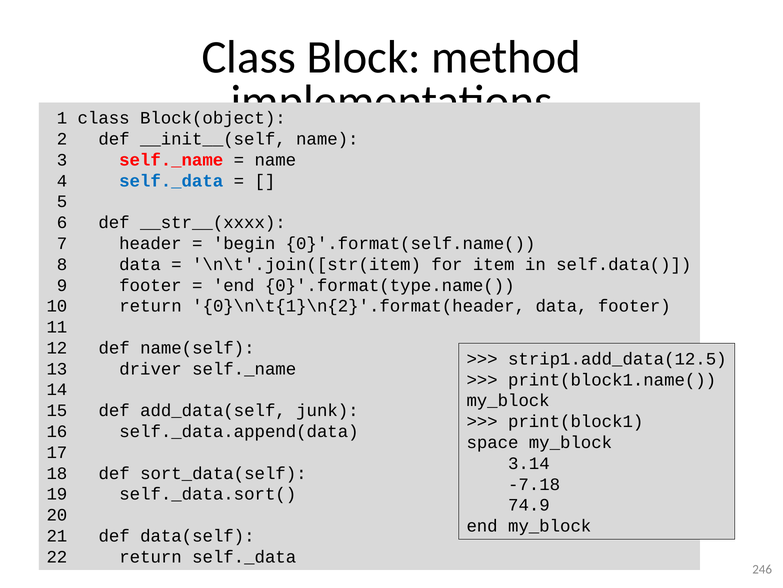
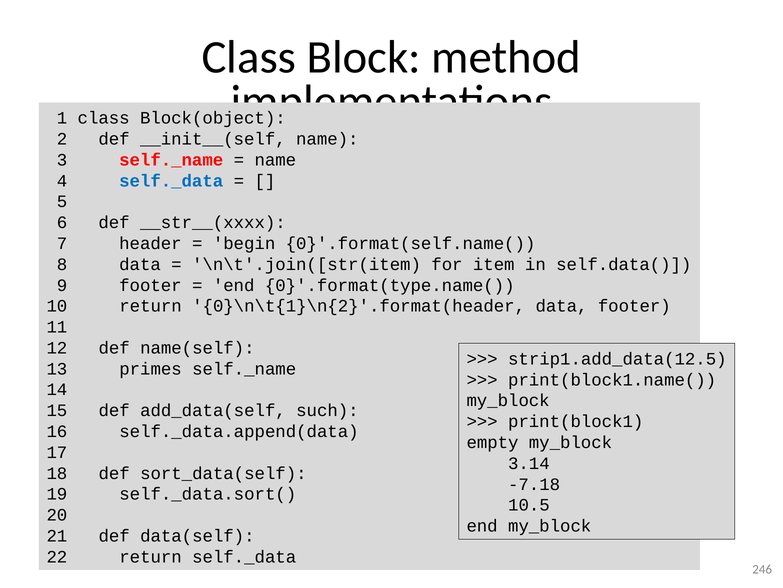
driver: driver -> primes
junk: junk -> such
space: space -> empty
74.9: 74.9 -> 10.5
